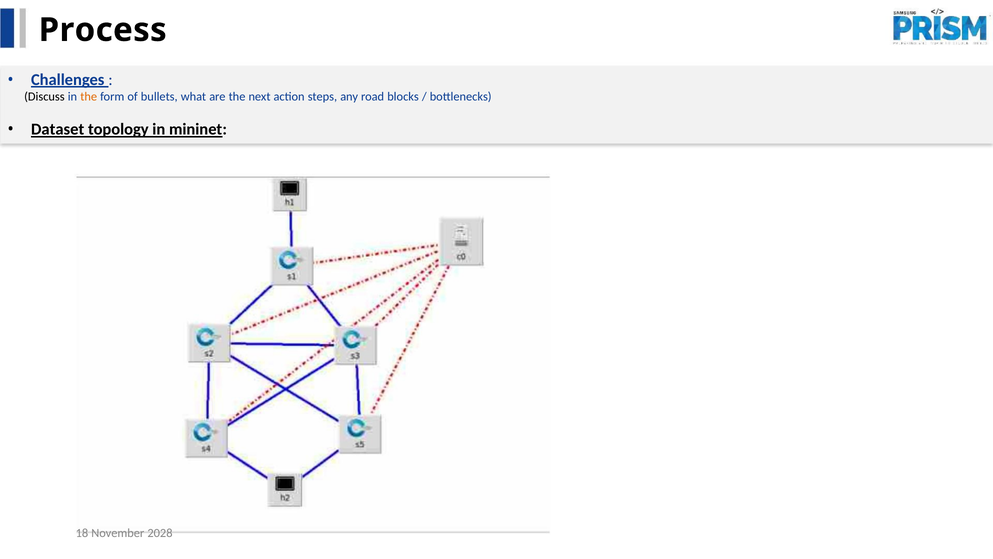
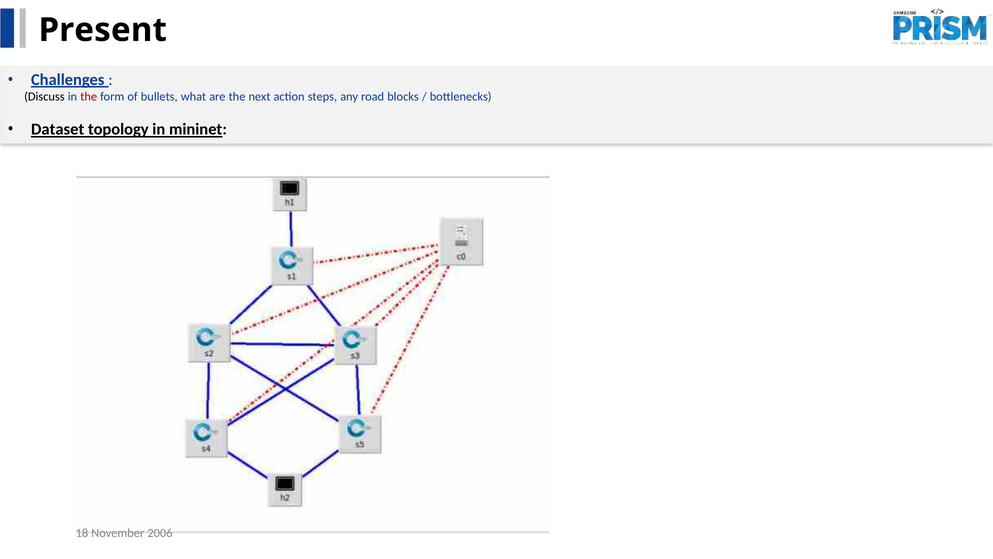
Process: Process -> Present
the at (89, 97) colour: orange -> red
2028: 2028 -> 2006
